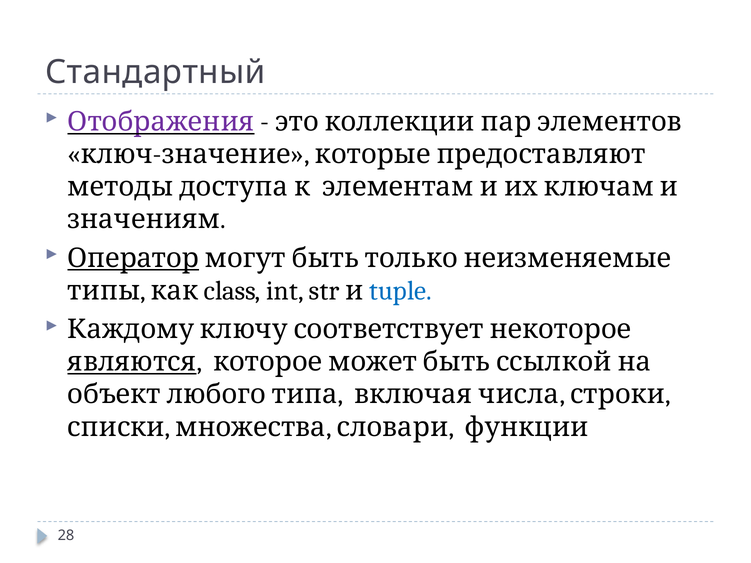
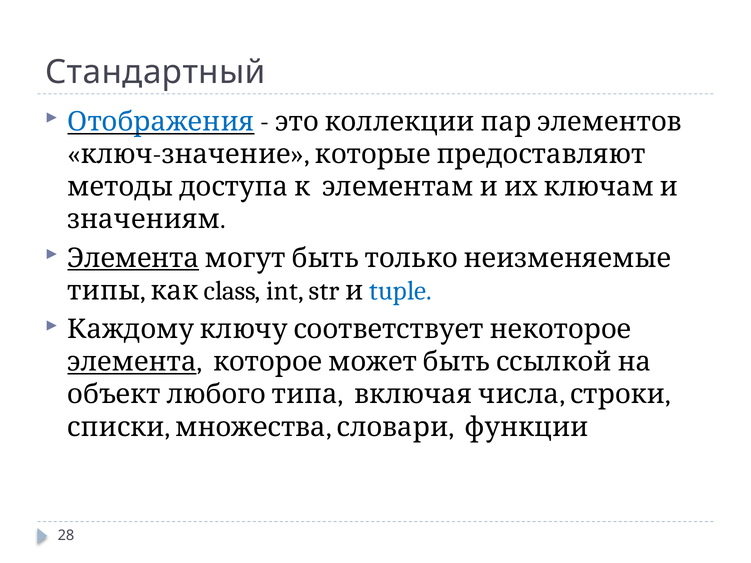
Отображения colour: purple -> blue
Оператор at (133, 258): Оператор -> Элемента
являются at (132, 362): являются -> элемента
